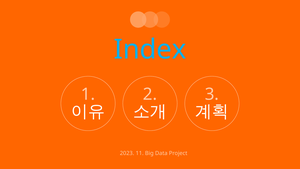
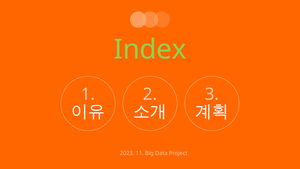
Index colour: light blue -> light green
